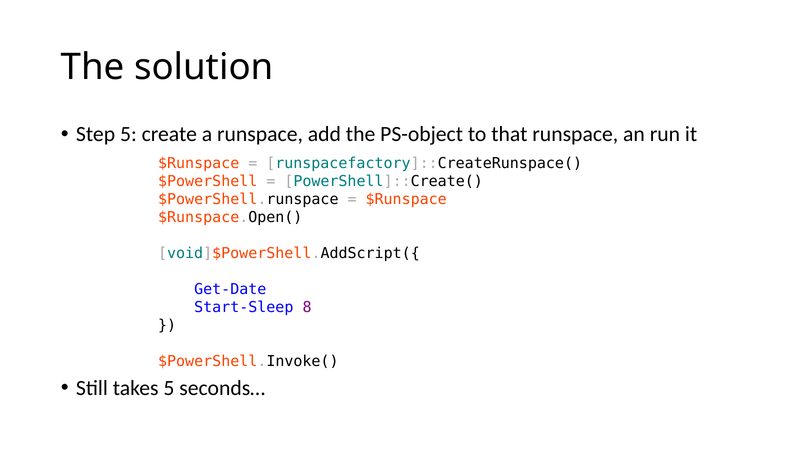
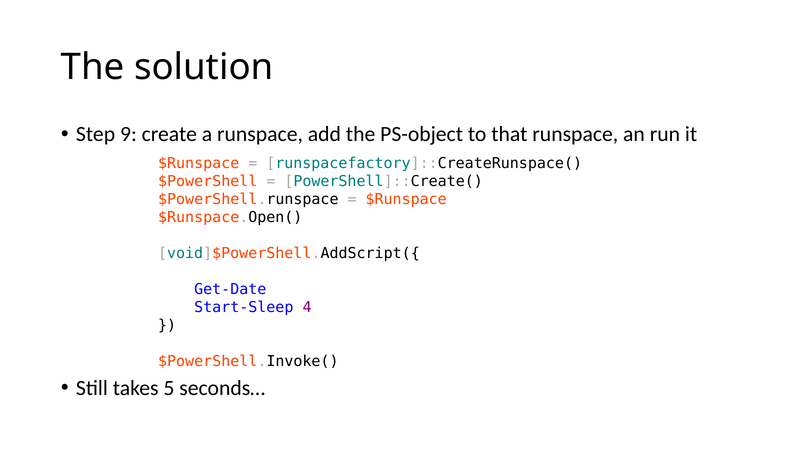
Step 5: 5 -> 9
8: 8 -> 4
